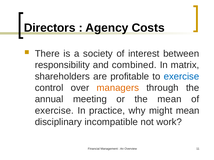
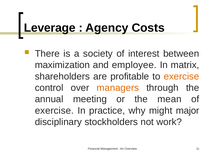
Directors: Directors -> Leverage
responsibility: responsibility -> maximization
combined: combined -> employee
exercise at (181, 77) colour: blue -> orange
might mean: mean -> major
incompatible: incompatible -> stockholders
